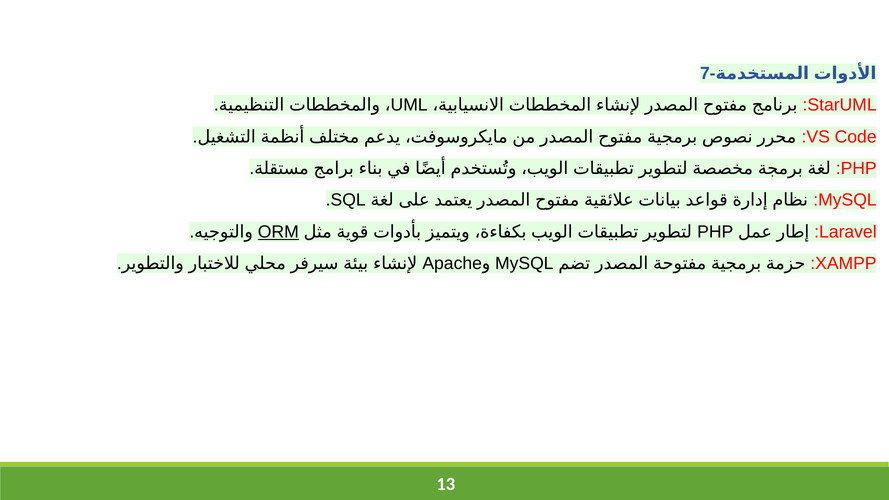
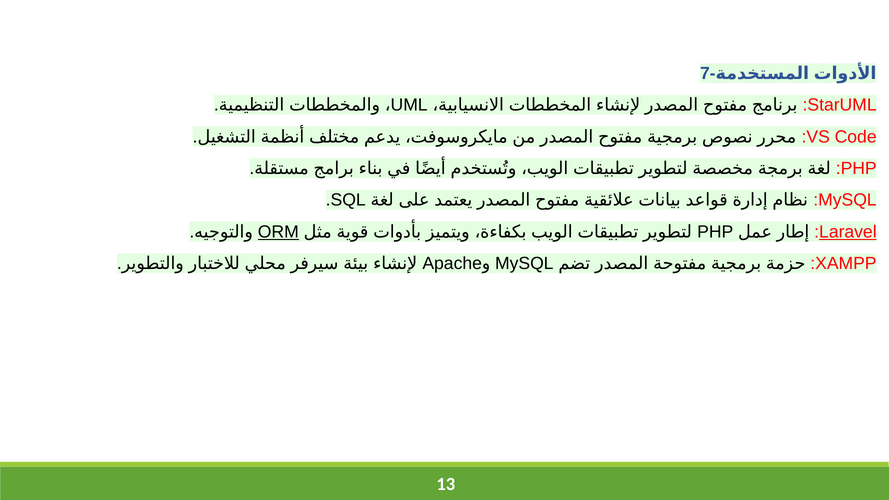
Laravel underline: none -> present
